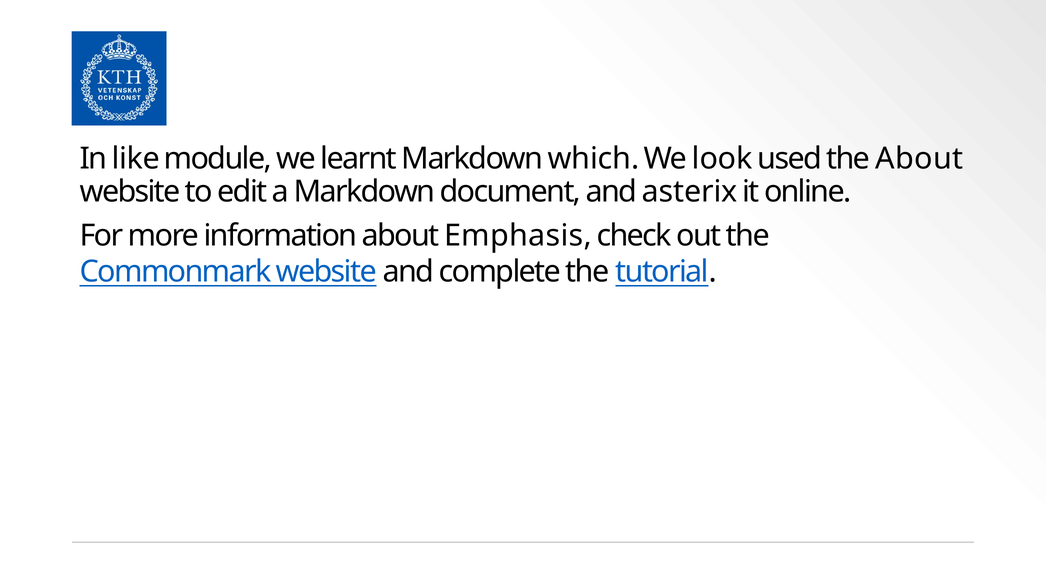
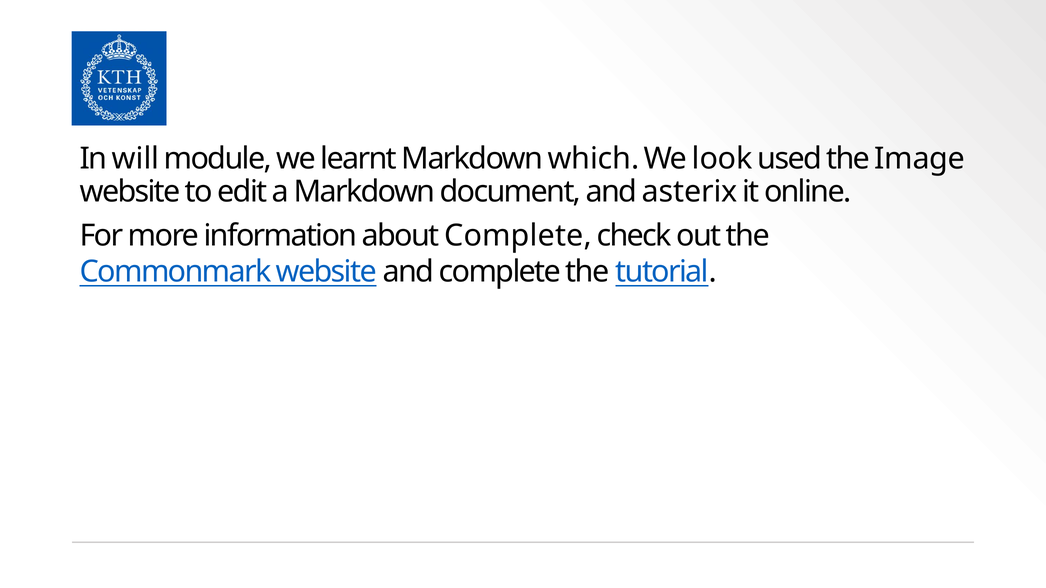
like: like -> will
the About: About -> Image
about Emphasis: Emphasis -> Complete
